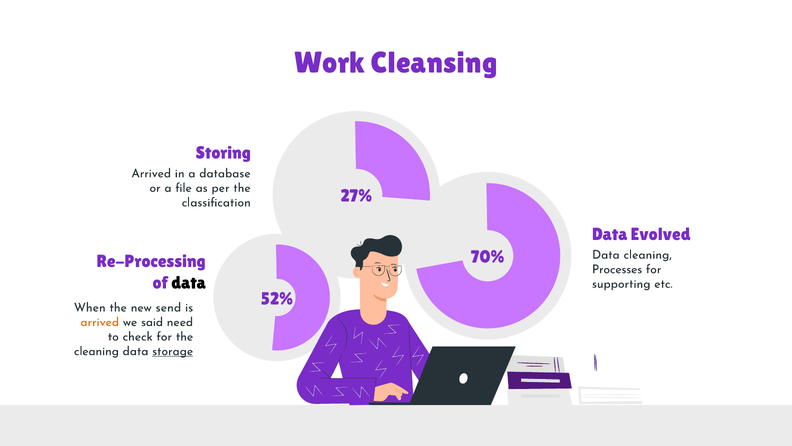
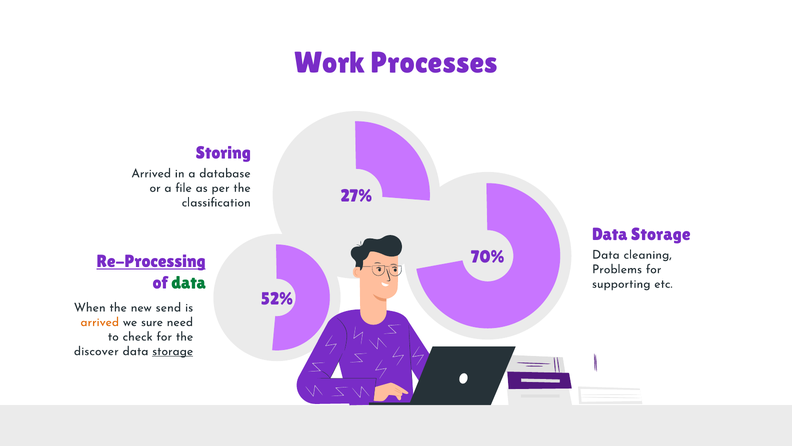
Cleansing: Cleansing -> Processes
Evolved at (661, 234): Evolved -> Storage
Re-Processing underline: none -> present
Processes: Processes -> Problems
data at (189, 282) colour: black -> green
said: said -> sure
cleaning at (96, 351): cleaning -> discover
